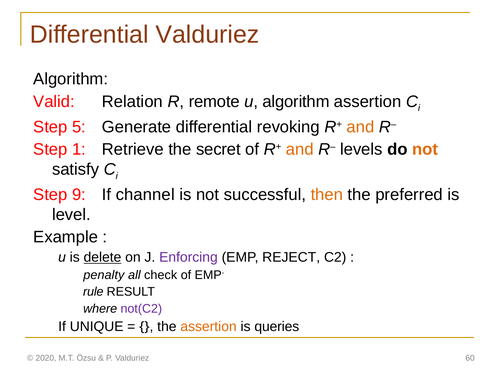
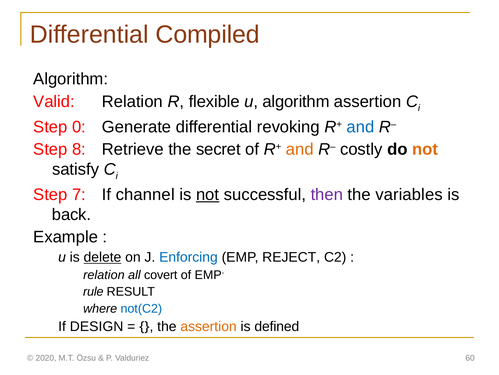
Differential Valduriez: Valduriez -> Compiled
remote: remote -> flexible
5: 5 -> 0
and at (360, 127) colour: orange -> blue
1: 1 -> 8
levels: levels -> costly
9: 9 -> 7
not at (208, 194) underline: none -> present
then colour: orange -> purple
preferred: preferred -> variables
level: level -> back
Enforcing colour: purple -> blue
penalty at (104, 274): penalty -> relation
check: check -> covert
not(C2 colour: purple -> blue
UNIQUE: UNIQUE -> DESIGN
queries: queries -> defined
